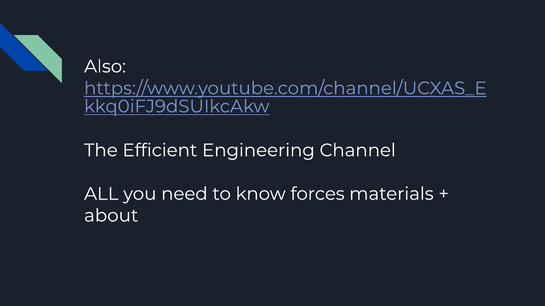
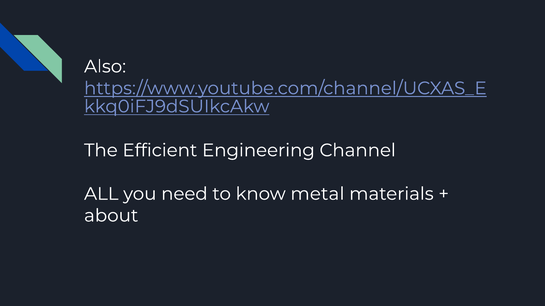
forces: forces -> metal
